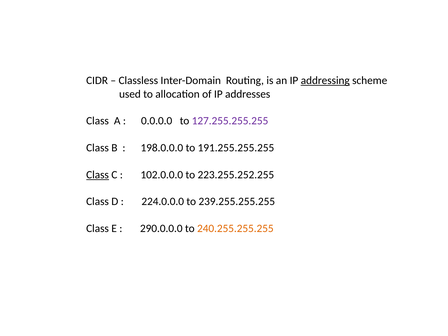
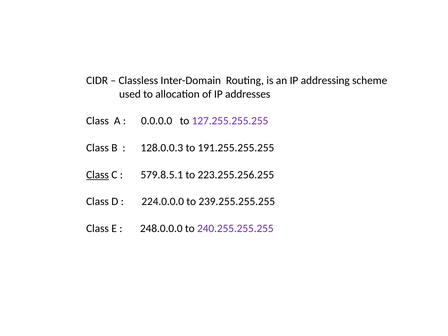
addressing underline: present -> none
198.0.0.0: 198.0.0.0 -> 128.0.0.3
102.0.0.0: 102.0.0.0 -> 579.8.5.1
223.255.252.255: 223.255.252.255 -> 223.255.256.255
290.0.0.0: 290.0.0.0 -> 248.0.0.0
240.255.255.255 colour: orange -> purple
